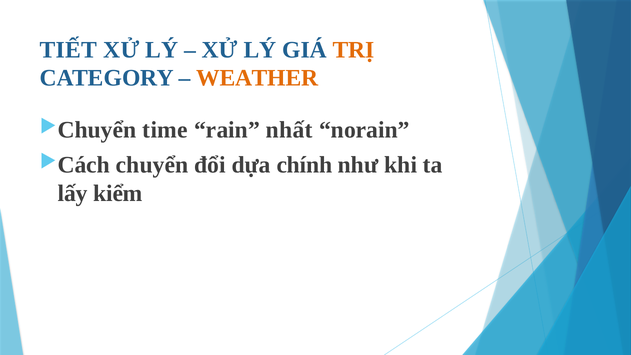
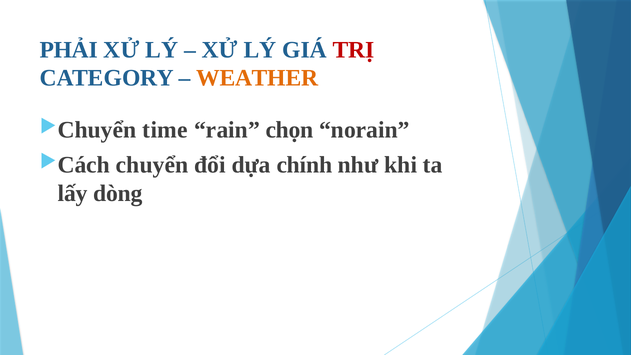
TIẾT: TIẾT -> PHẢI
TRỊ colour: orange -> red
nhất: nhất -> chọn
kiểm: kiểm -> dòng
